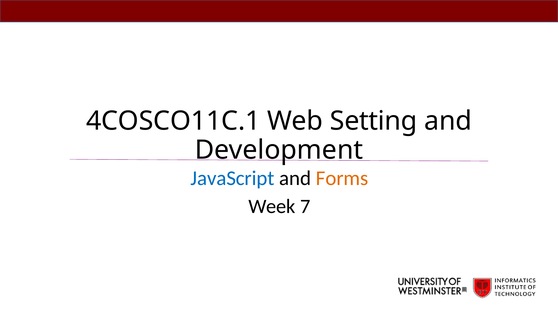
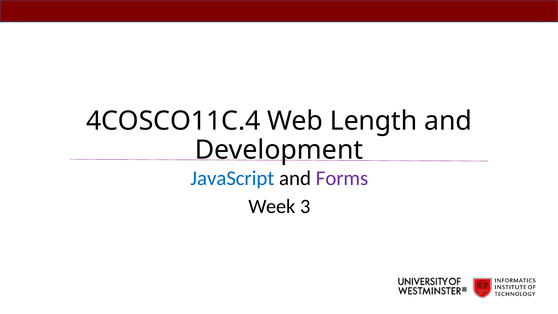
4COSCO11C.1: 4COSCO11C.1 -> 4COSCO11C.4
Setting: Setting -> Length
Forms colour: orange -> purple
7: 7 -> 3
